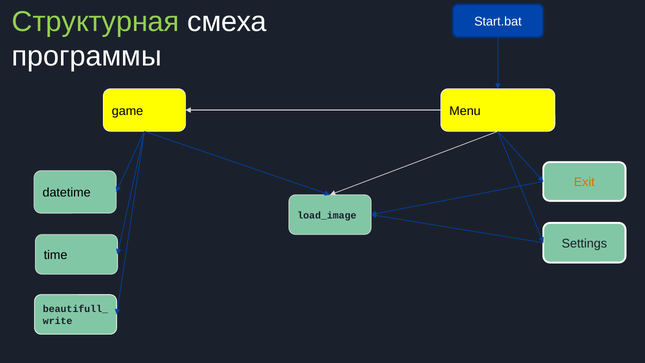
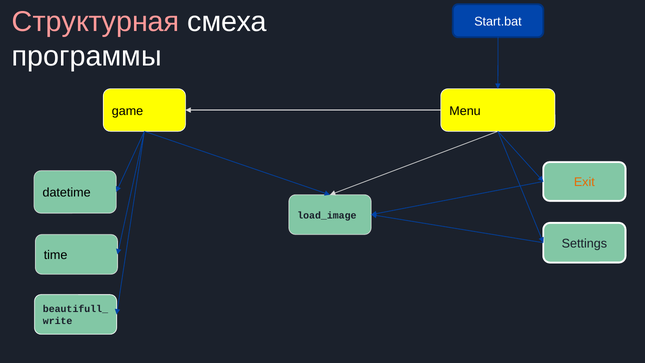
Структурная colour: light green -> pink
